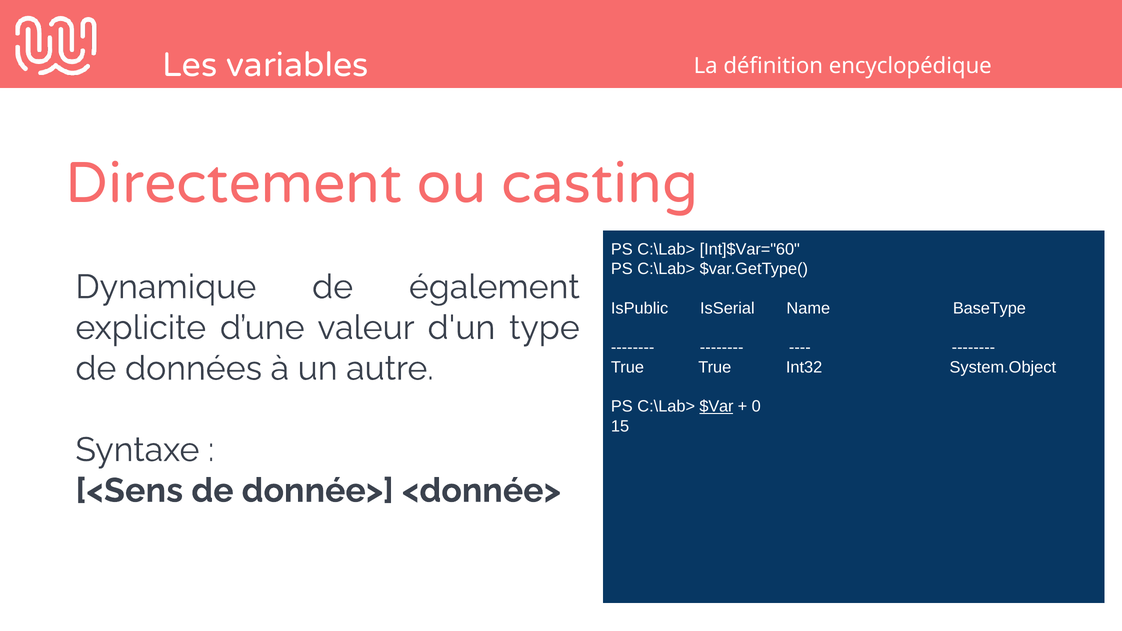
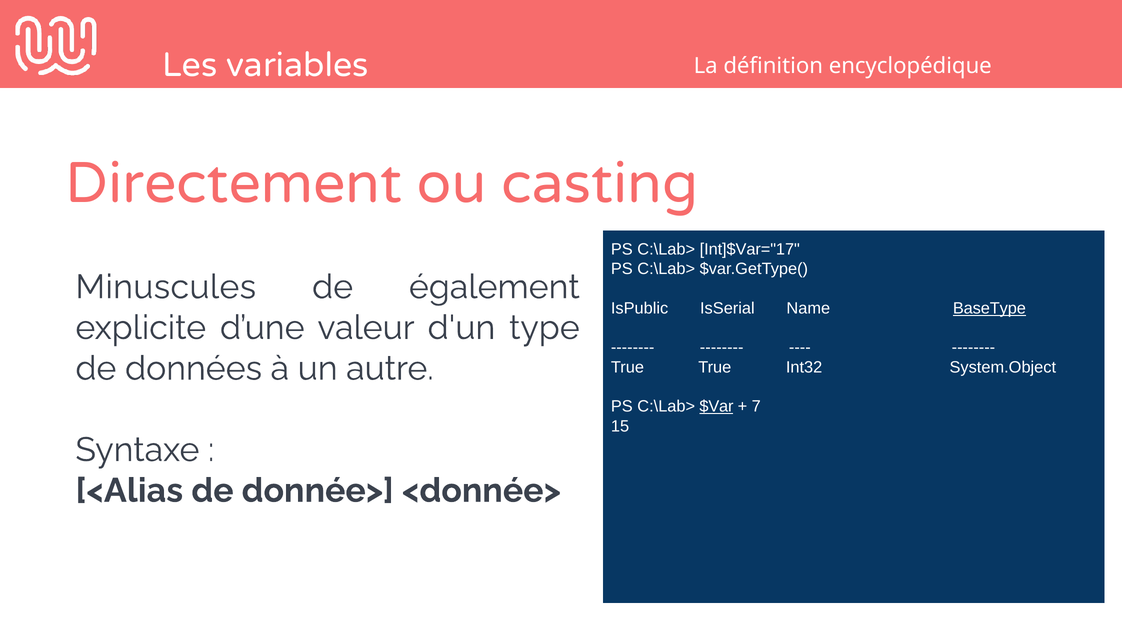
Int]$Var="60: Int]$Var="60 -> Int]$Var="17
Dynamique: Dynamique -> Minuscules
BaseType underline: none -> present
0: 0 -> 7
<Sens: <Sens -> <Alias
